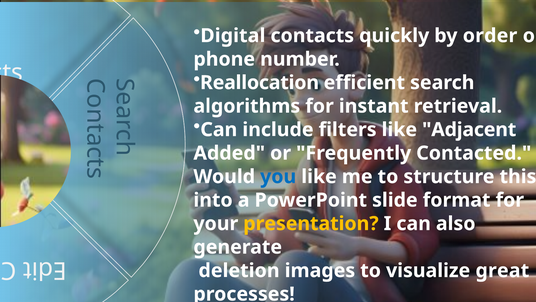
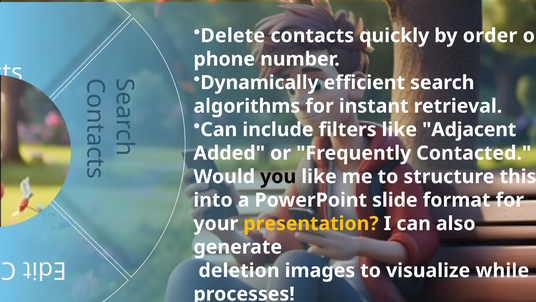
Digital at (233, 36): Digital -> Delete
Reallocation: Reallocation -> Dynamically
you colour: blue -> black
great: great -> while
